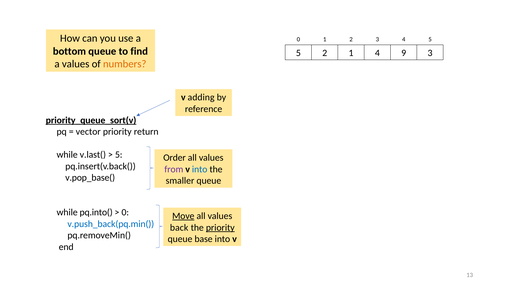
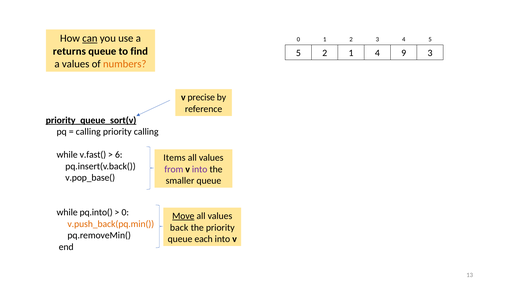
can underline: none -> present
bottom: bottom -> returns
adding: adding -> precise
vector at (88, 132): vector -> calling
priority return: return -> calling
v.last(: v.last( -> v.fast(
5 at (119, 155): 5 -> 6
Order: Order -> Items
into at (200, 169) colour: blue -> purple
v.push_back(pq.min( colour: blue -> orange
priority at (220, 228) underline: present -> none
base: base -> each
